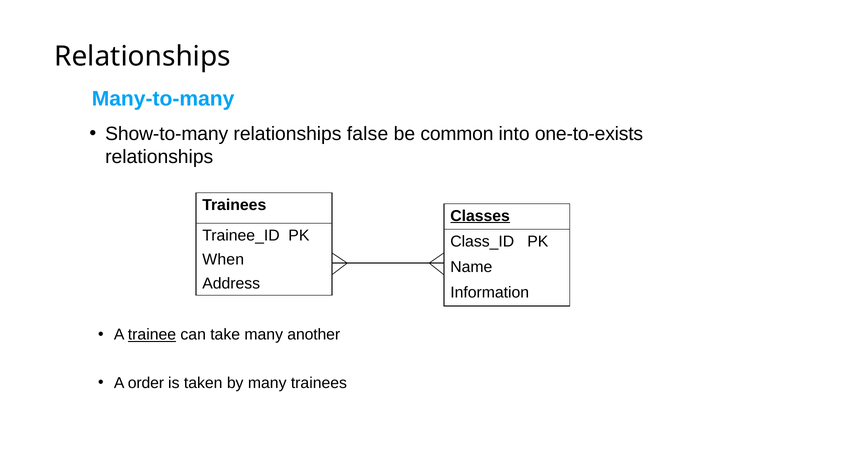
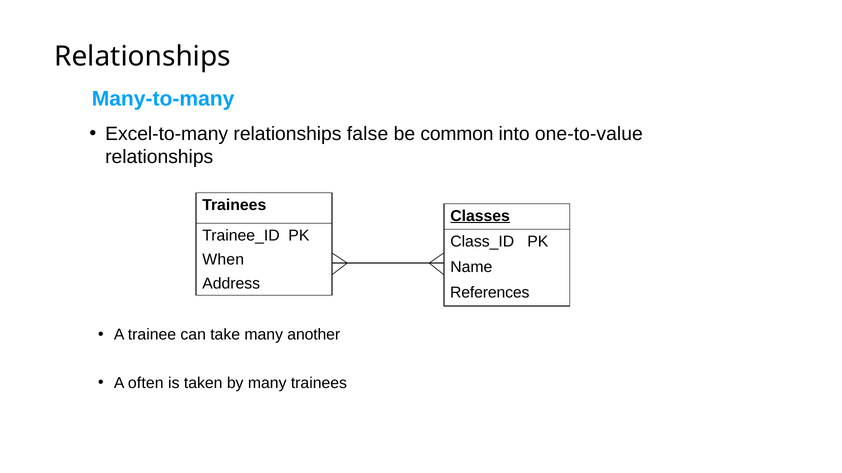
Show-to-many: Show-to-many -> Excel-to-many
one-to-exists: one-to-exists -> one-to-value
Information: Information -> References
trainee underline: present -> none
order: order -> often
